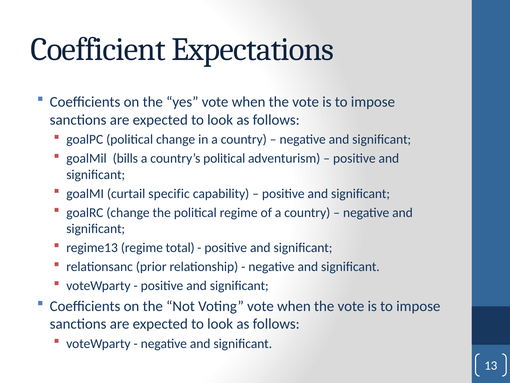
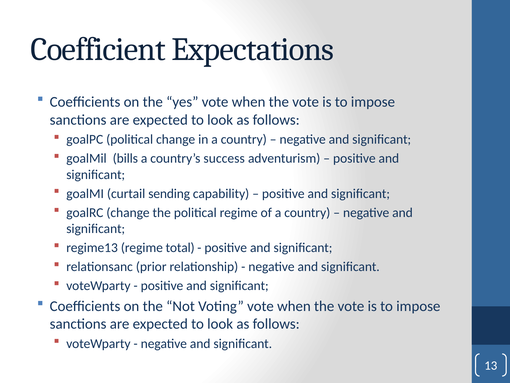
country’s political: political -> success
specific: specific -> sending
